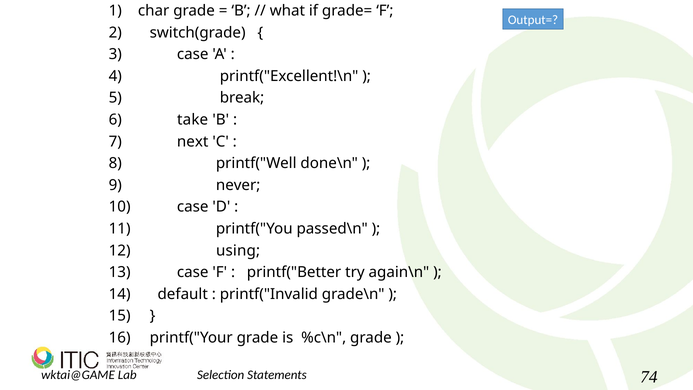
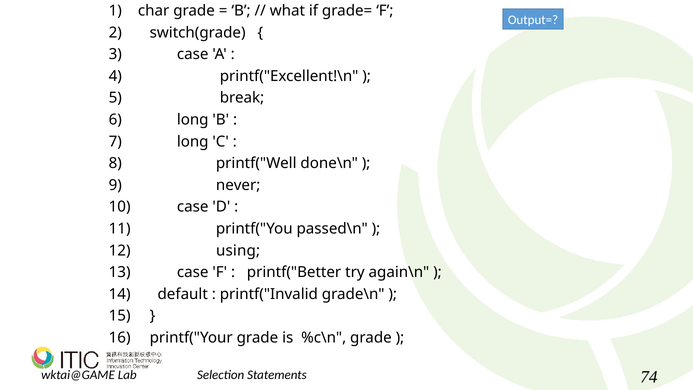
take at (193, 120): take -> long
next at (193, 141): next -> long
